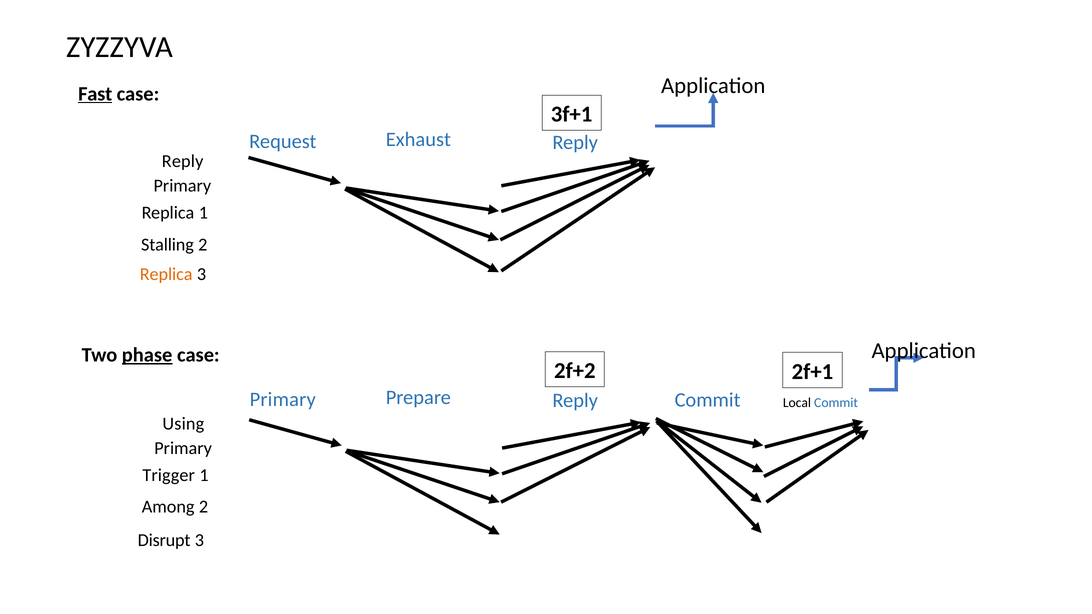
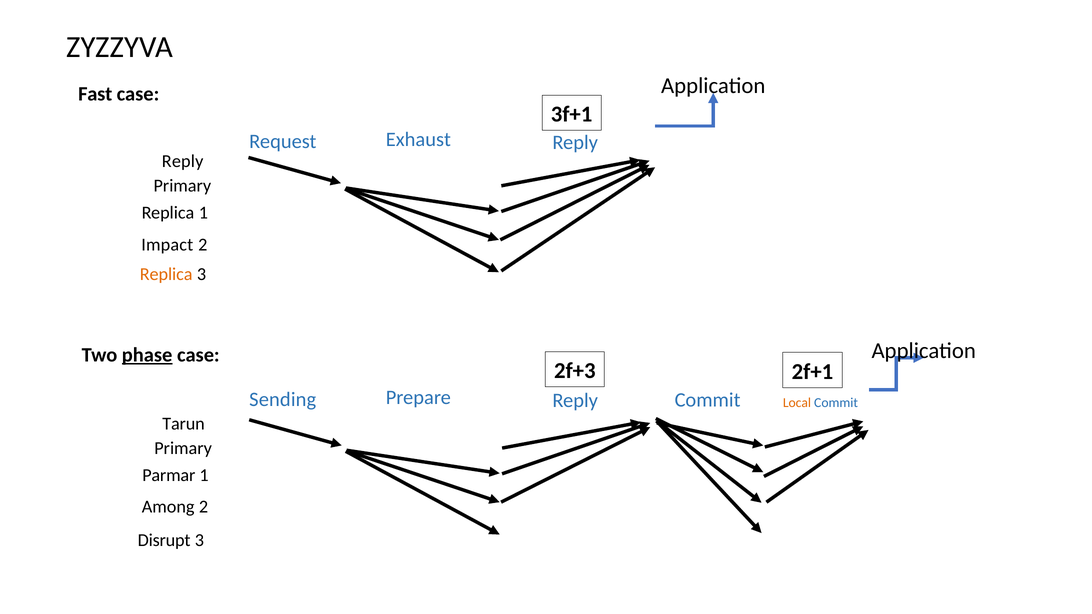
Fast underline: present -> none
Stalling: Stalling -> Impact
2f+2: 2f+2 -> 2f+3
Primary at (283, 400): Primary -> Sending
Local colour: black -> orange
Using: Using -> Tarun
Trigger: Trigger -> Parmar
